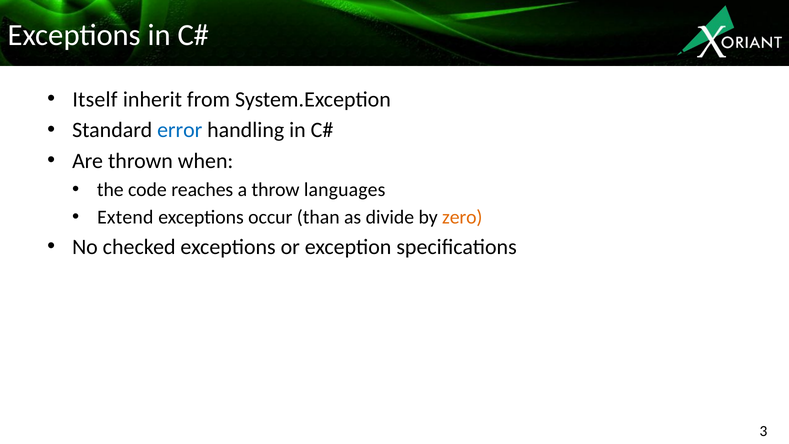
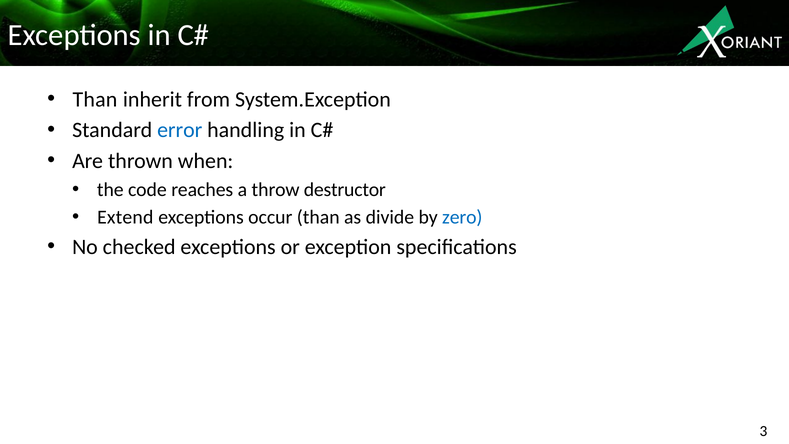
Itself at (95, 99): Itself -> Than
languages: languages -> destructor
zero colour: orange -> blue
